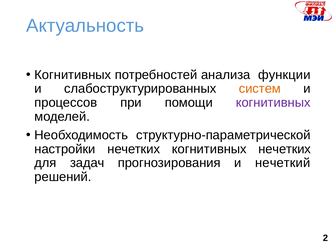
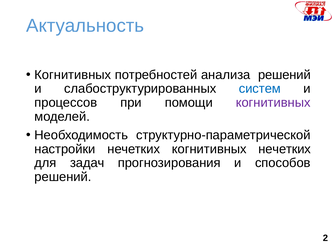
анализа функции: функции -> решений
систем colour: orange -> blue
нечеткий: нечеткий -> способов
